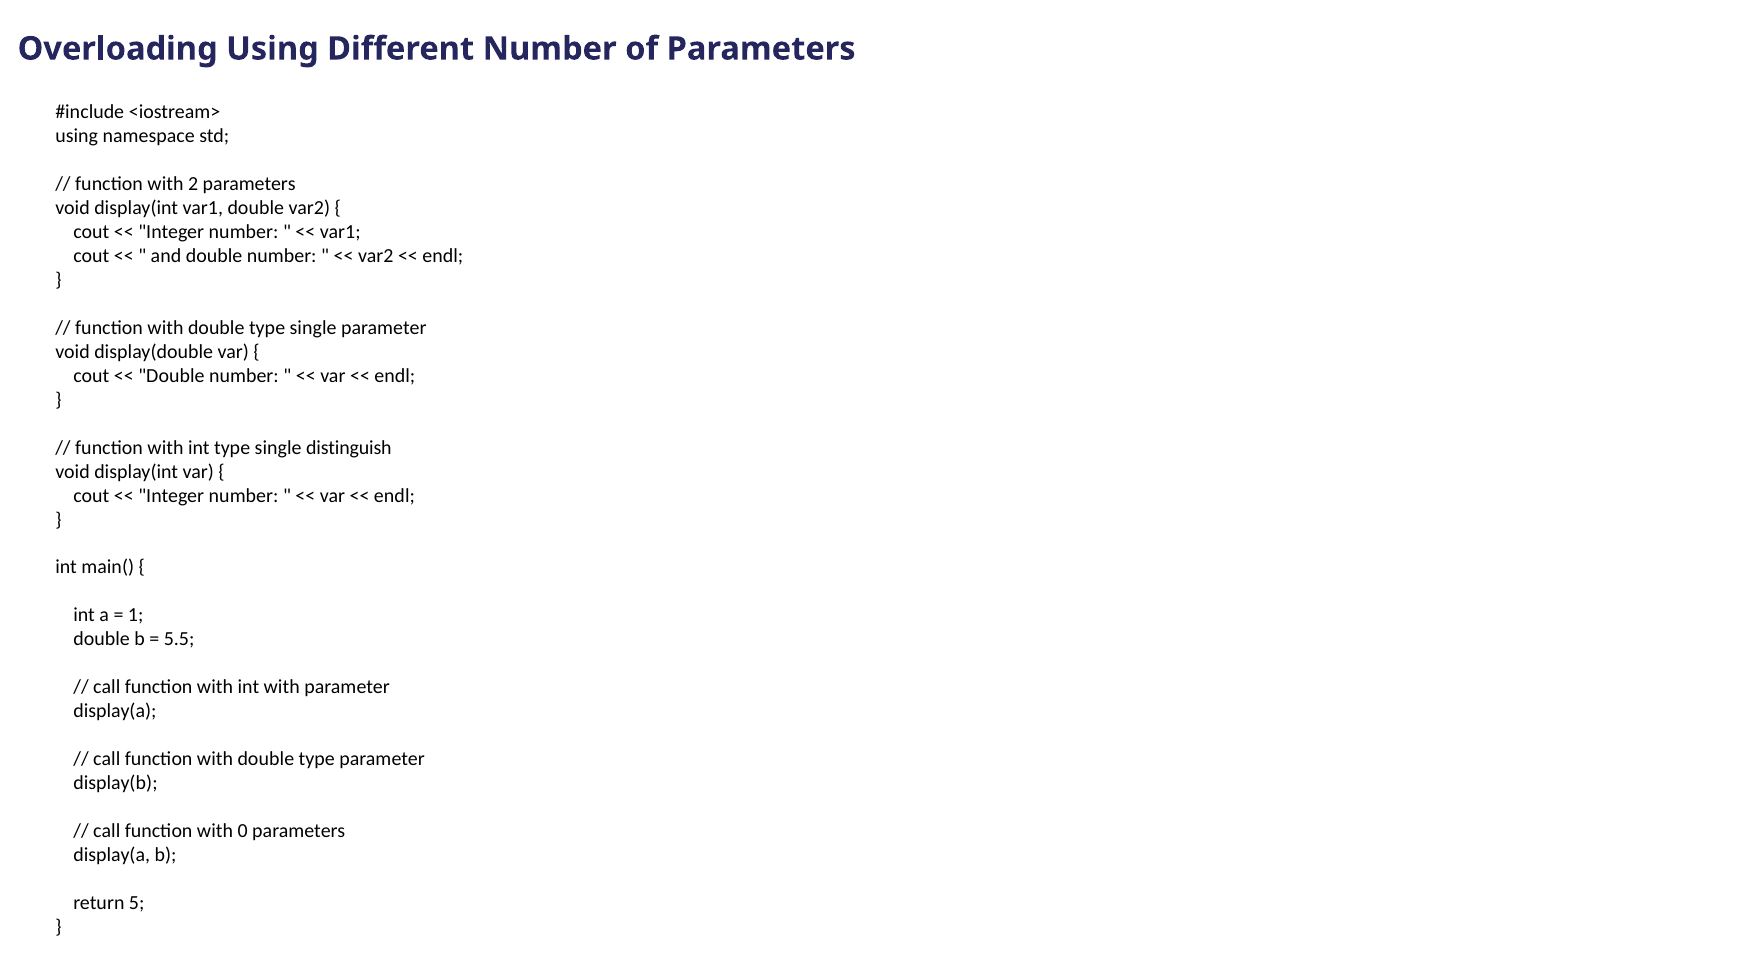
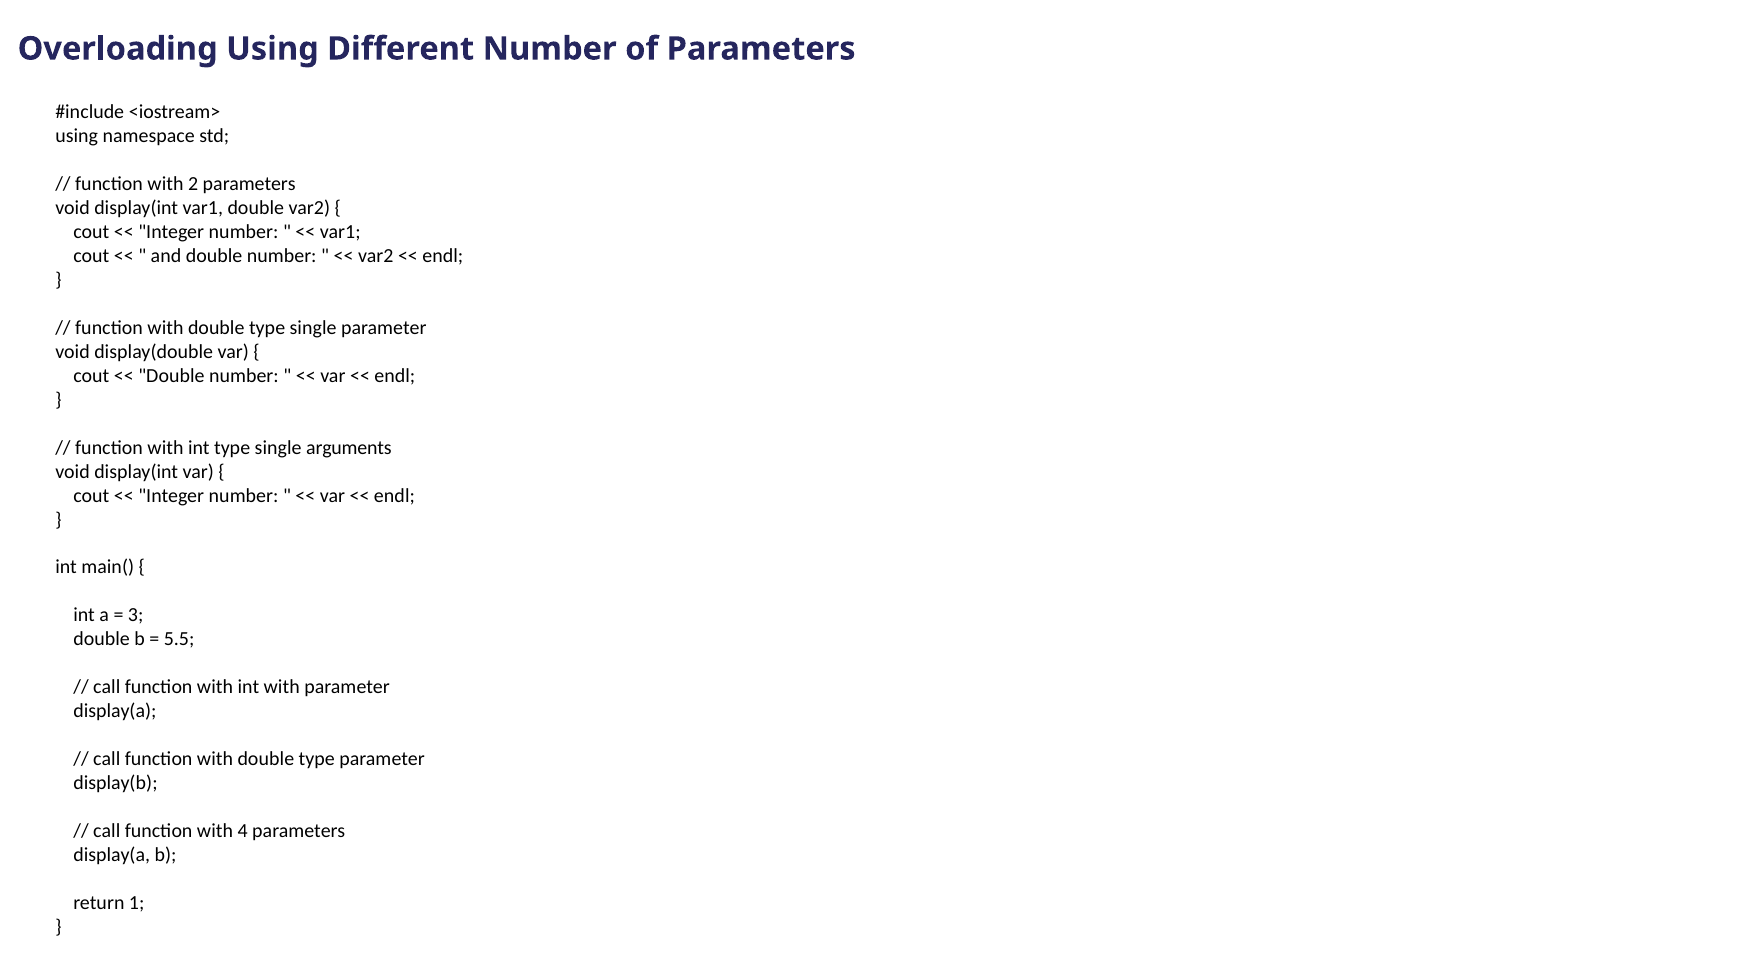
distinguish: distinguish -> arguments
1: 1 -> 3
0: 0 -> 4
5: 5 -> 1
